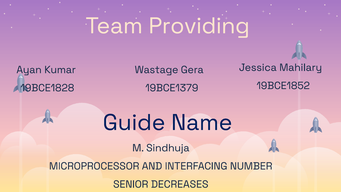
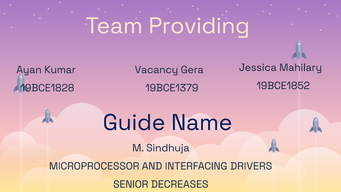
Wastage: Wastage -> Vacancy
NUMBER: NUMBER -> DRIVERS
